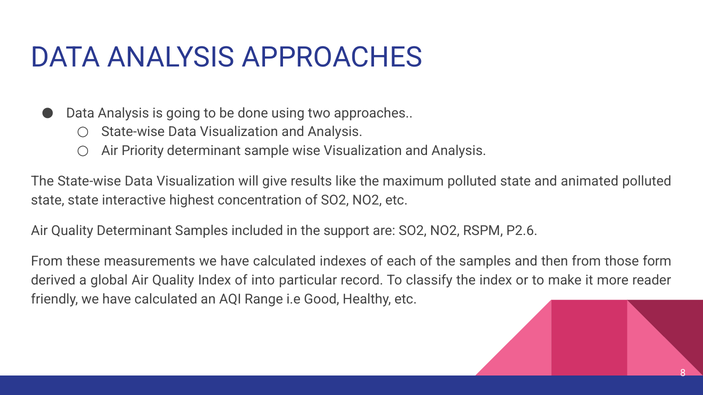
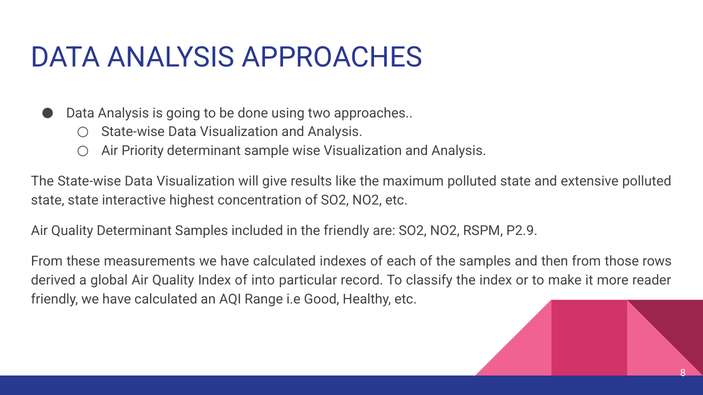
animated: animated -> extensive
the support: support -> friendly
P2.6: P2.6 -> P2.9
form: form -> rows
